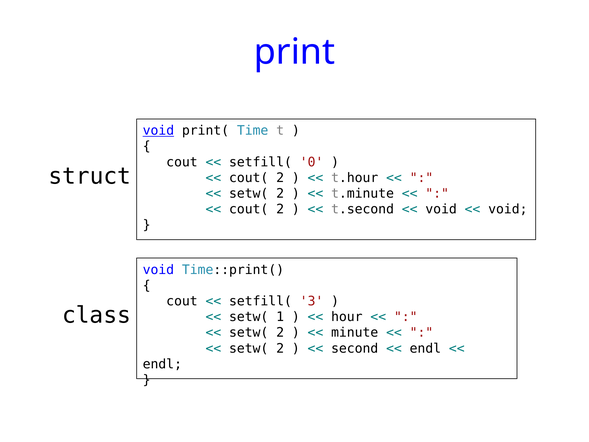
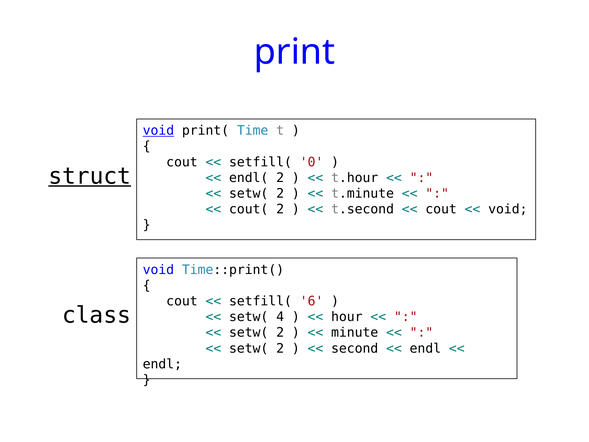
struct underline: none -> present
cout( at (249, 178): cout( -> endl(
void at (441, 209): void -> cout
3: 3 -> 6
1: 1 -> 4
